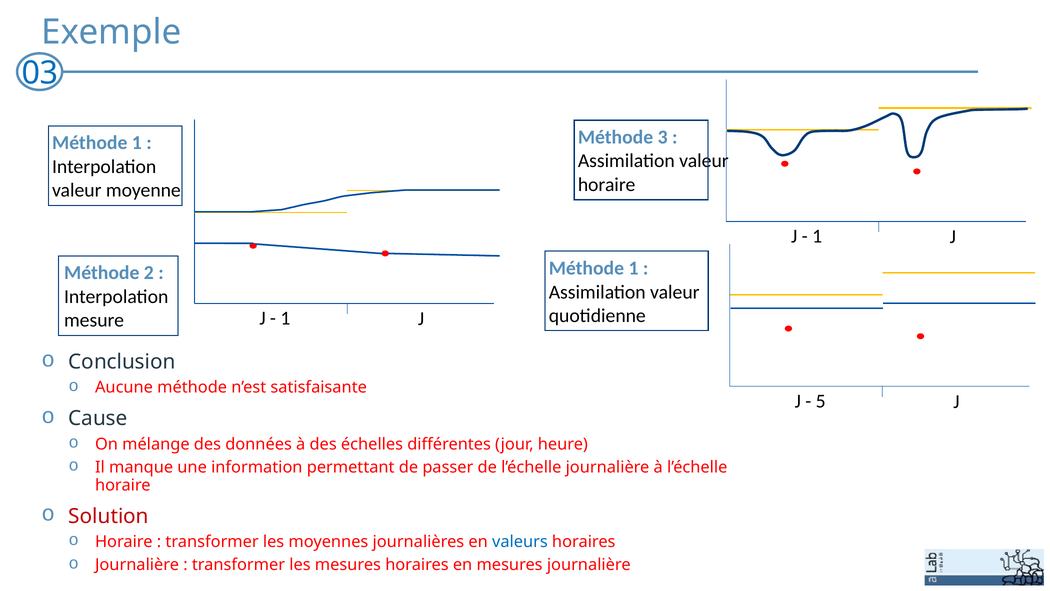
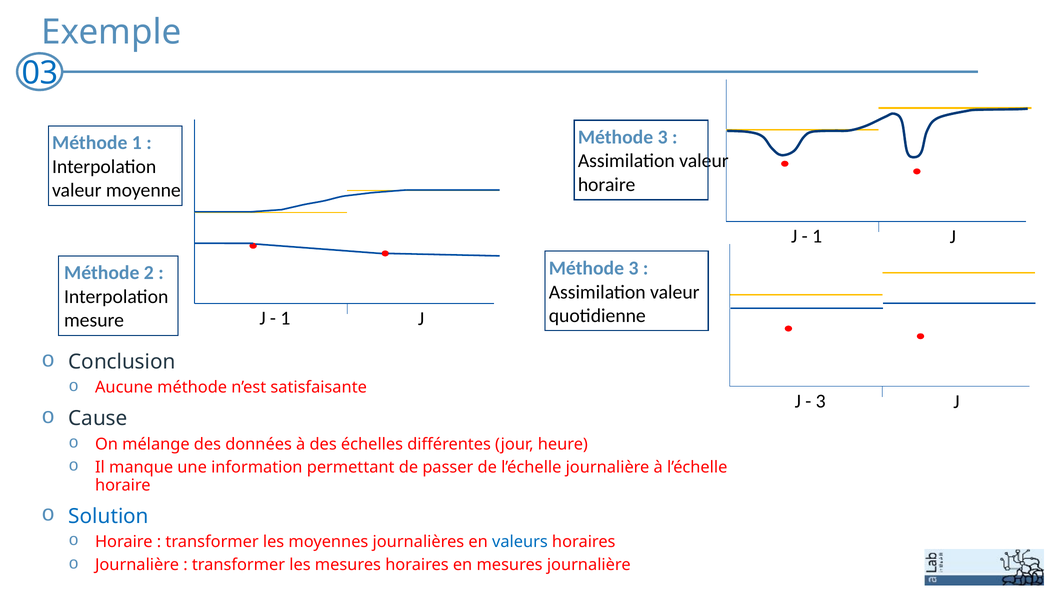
1 at (633, 268): 1 -> 3
5 at (821, 401): 5 -> 3
Solution colour: red -> blue
